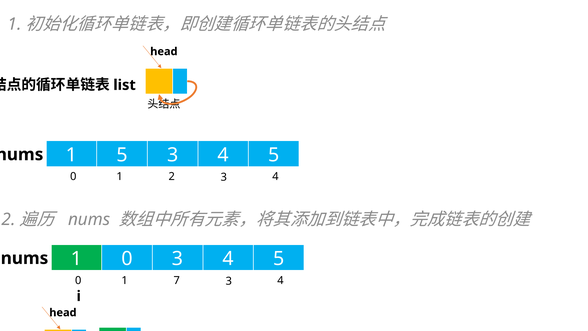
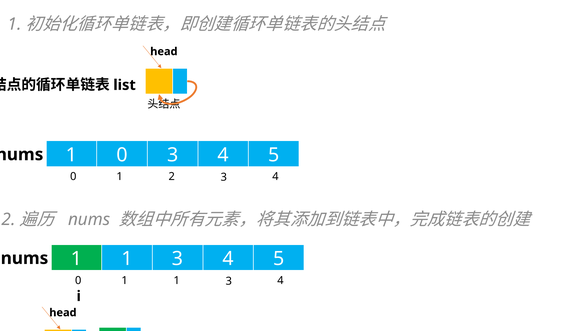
1 5: 5 -> 0
0 at (127, 259): 0 -> 1
0 1 7: 7 -> 1
